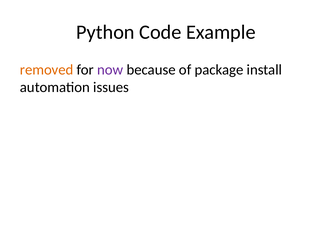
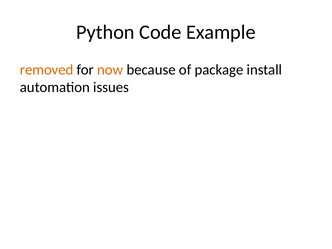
now colour: purple -> orange
